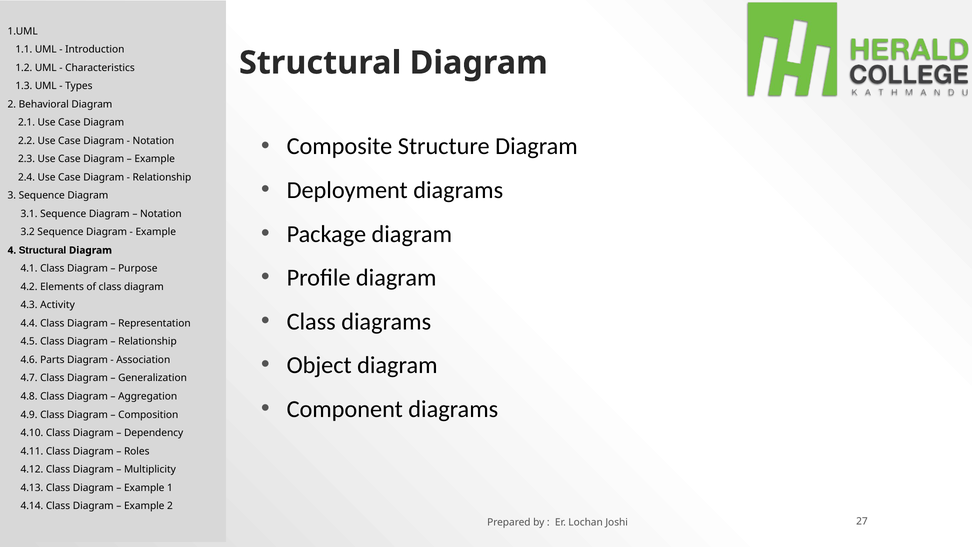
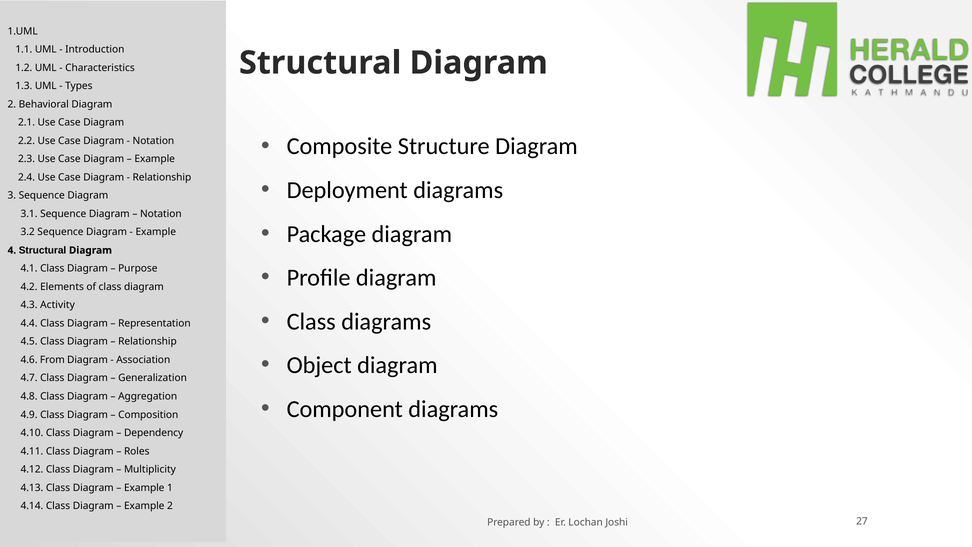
Parts: Parts -> From
